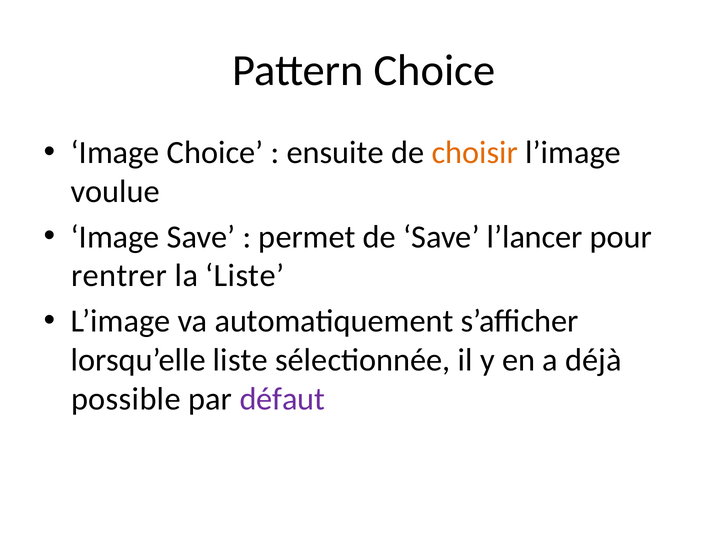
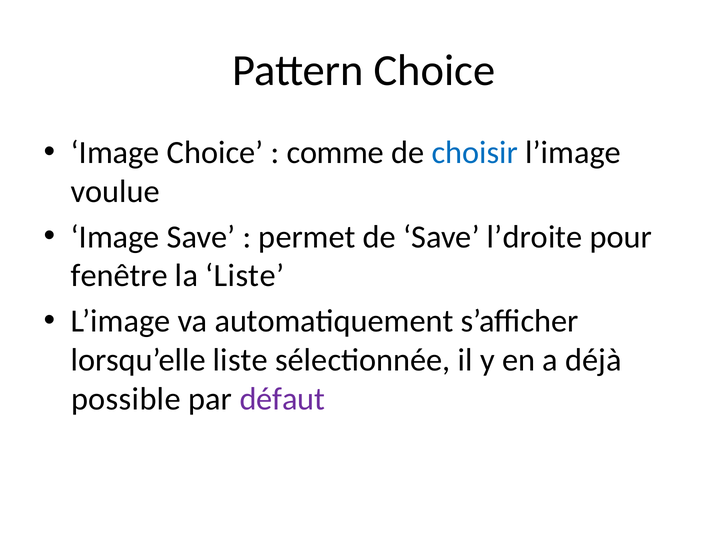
ensuite: ensuite -> comme
choisir colour: orange -> blue
l’lancer: l’lancer -> l’droite
rentrer: rentrer -> fenêtre
